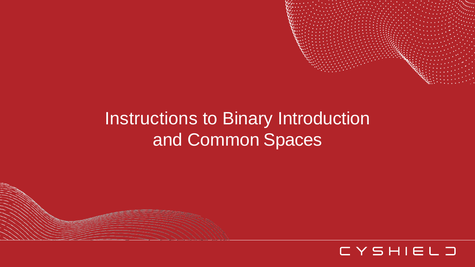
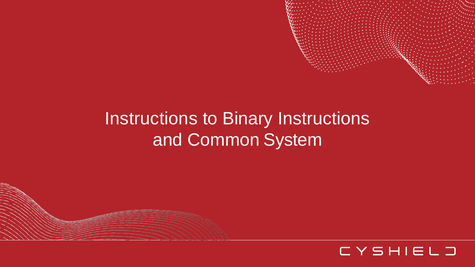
Binary Introduction: Introduction -> Instructions
Spaces: Spaces -> System
